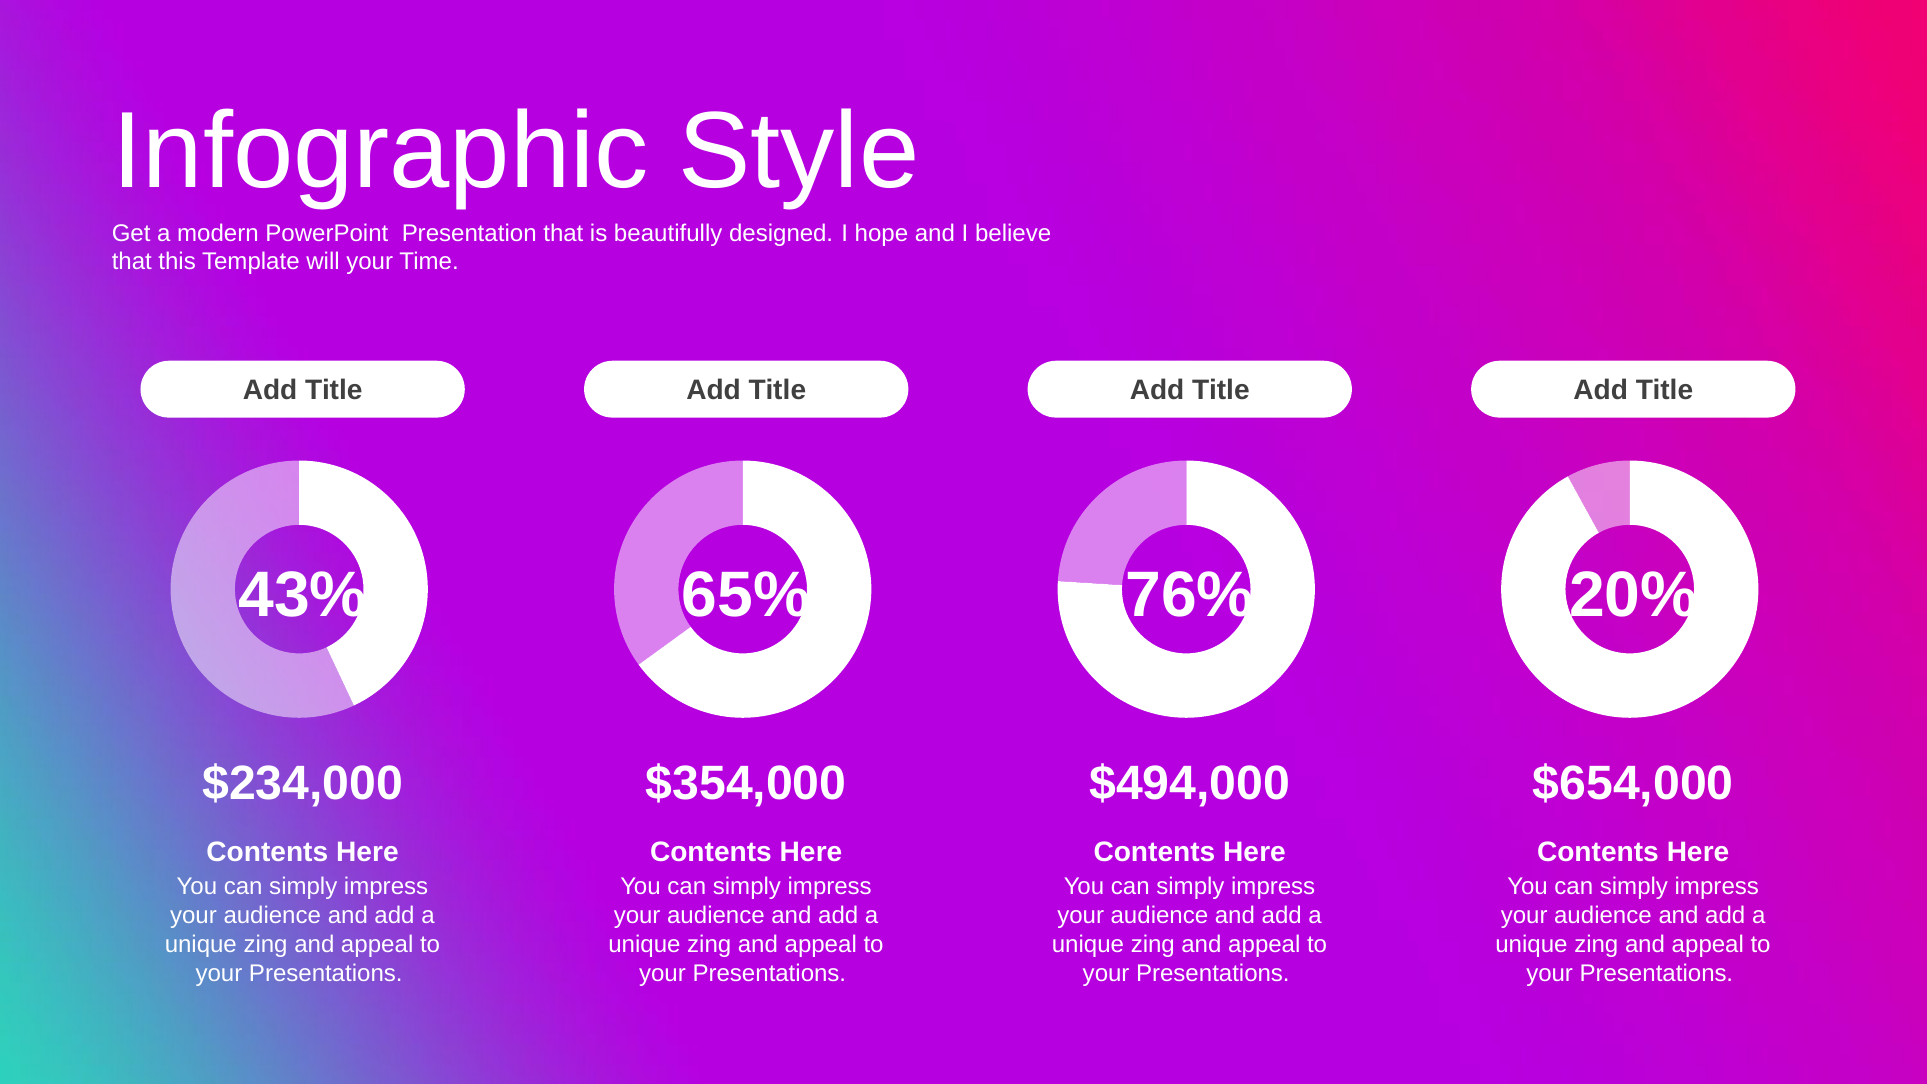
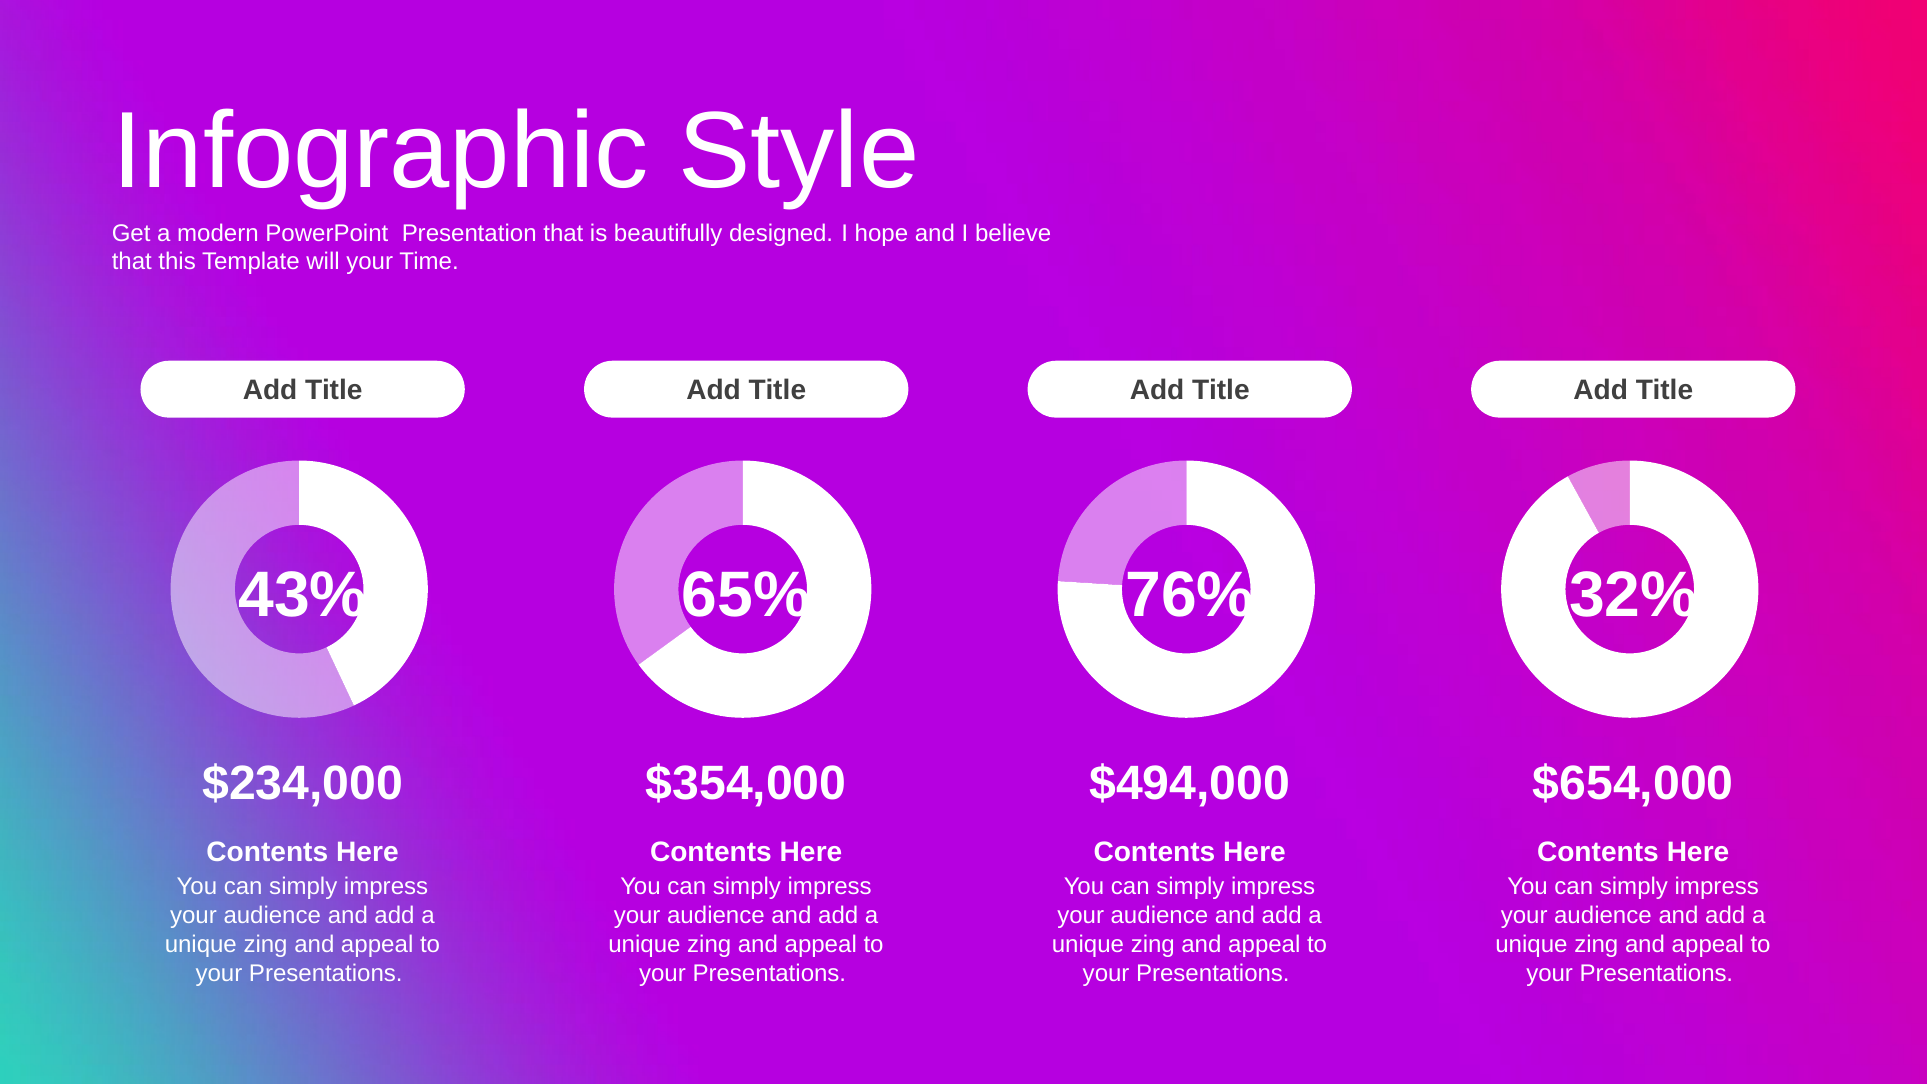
20%: 20% -> 32%
